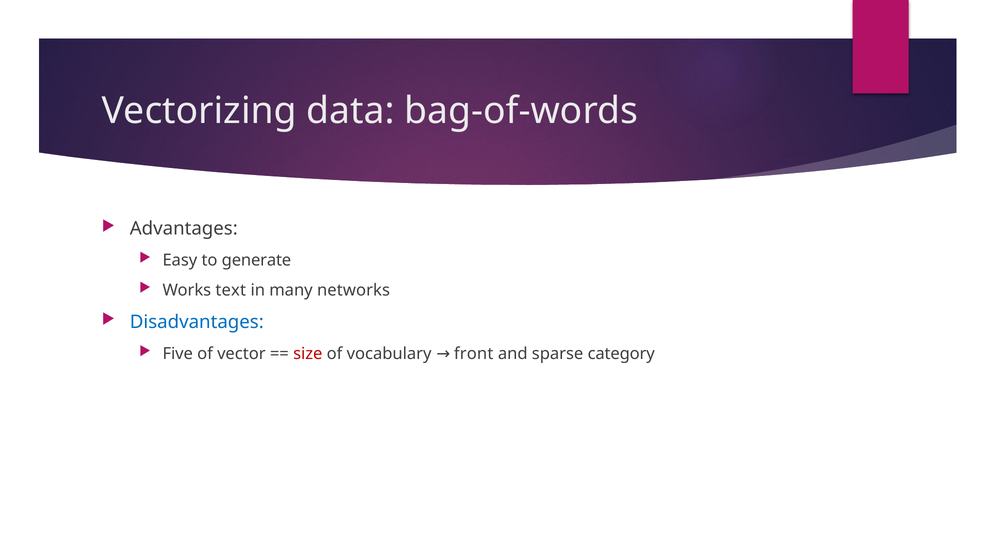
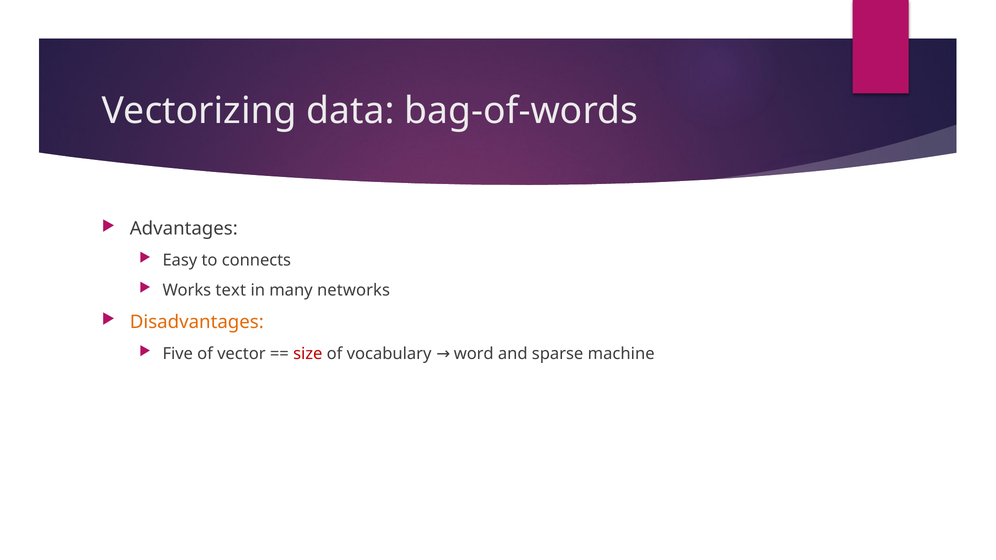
generate: generate -> connects
Disadvantages colour: blue -> orange
front: front -> word
category: category -> machine
